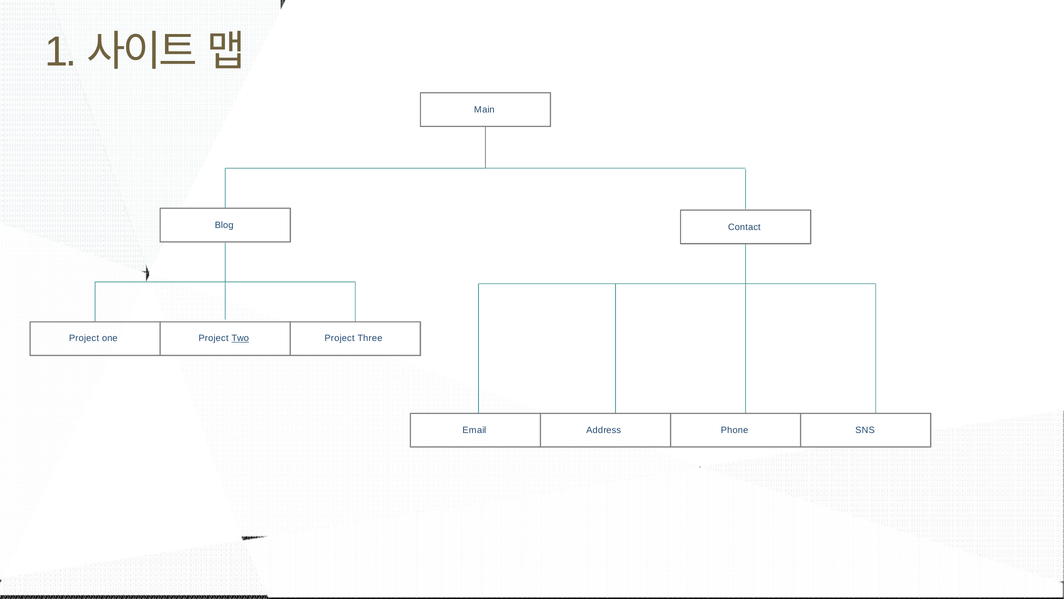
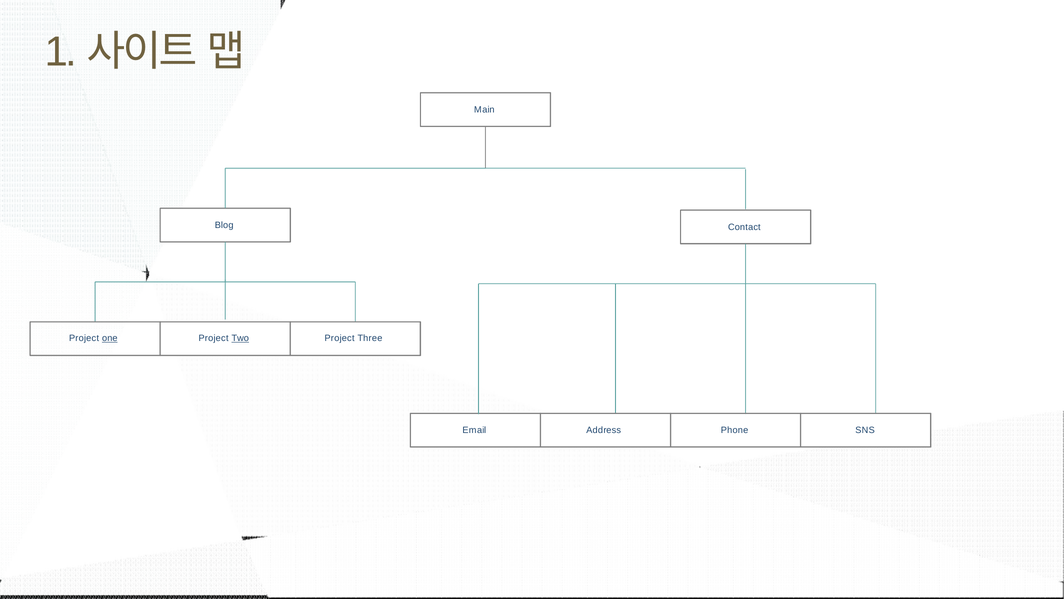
one underline: none -> present
